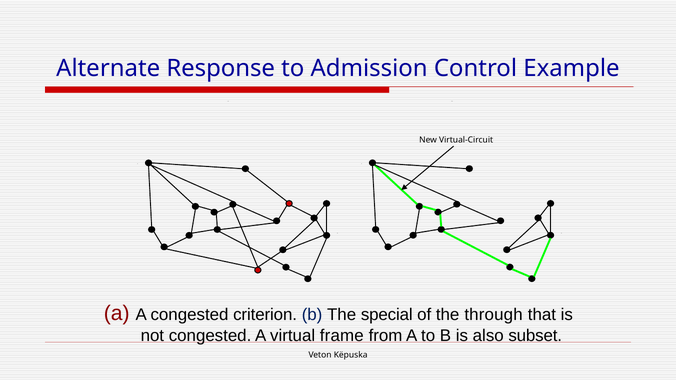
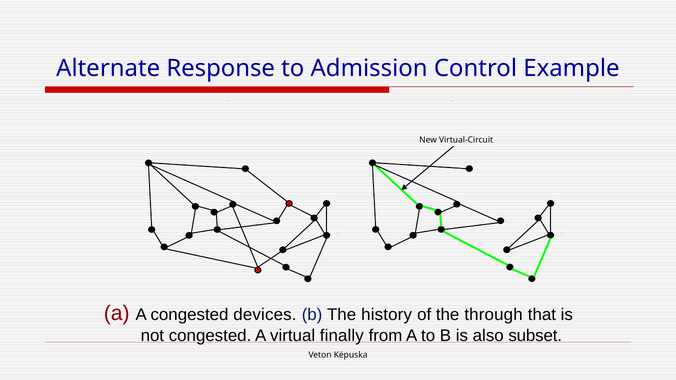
criterion: criterion -> devices
special: special -> history
frame: frame -> finally
